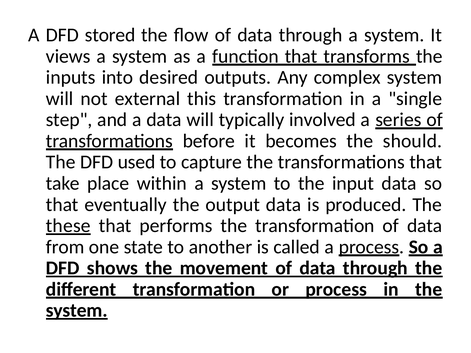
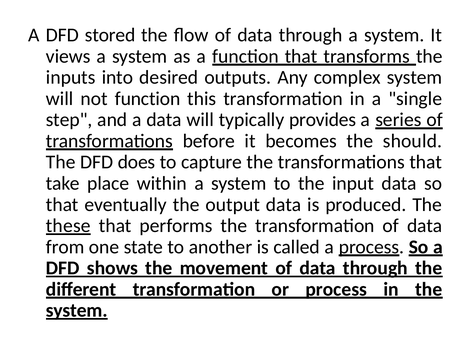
not external: external -> function
involved: involved -> provides
used: used -> does
